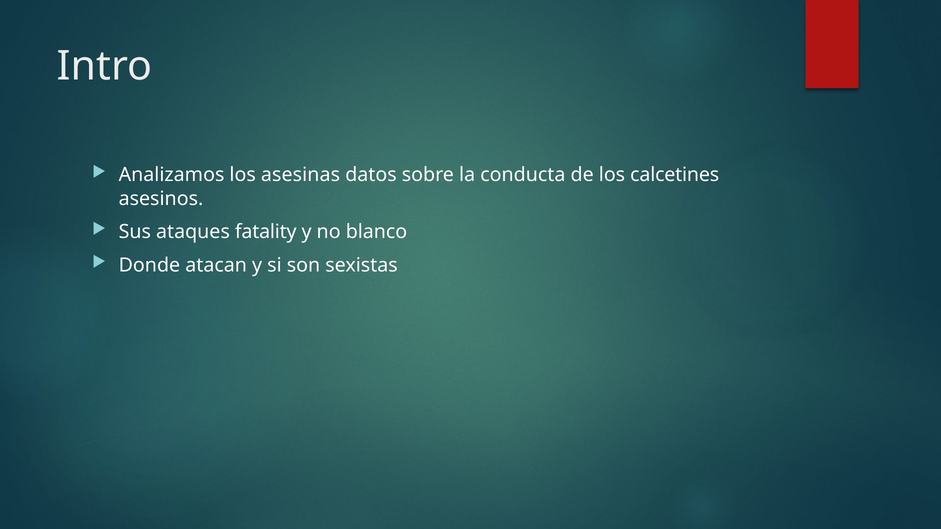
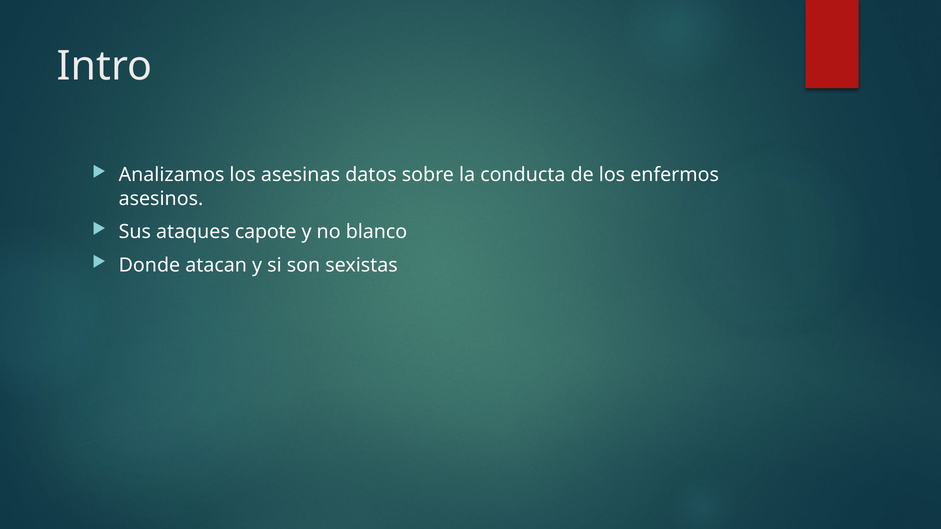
calcetines: calcetines -> enfermos
fatality: fatality -> capote
